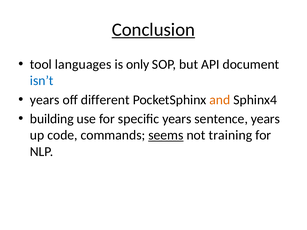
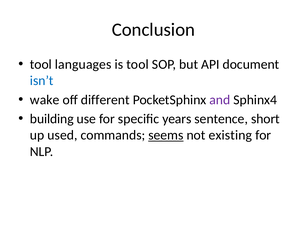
Conclusion underline: present -> none
is only: only -> tool
years at (45, 100): years -> wake
and colour: orange -> purple
sentence years: years -> short
code: code -> used
training: training -> existing
